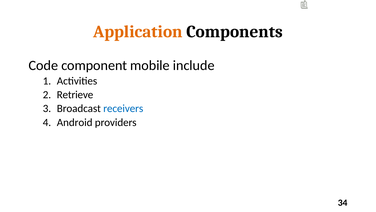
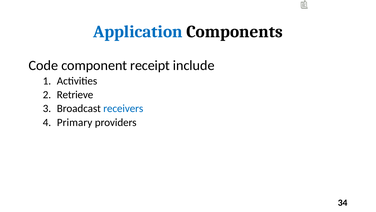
Application colour: orange -> blue
mobile: mobile -> receipt
Android: Android -> Primary
